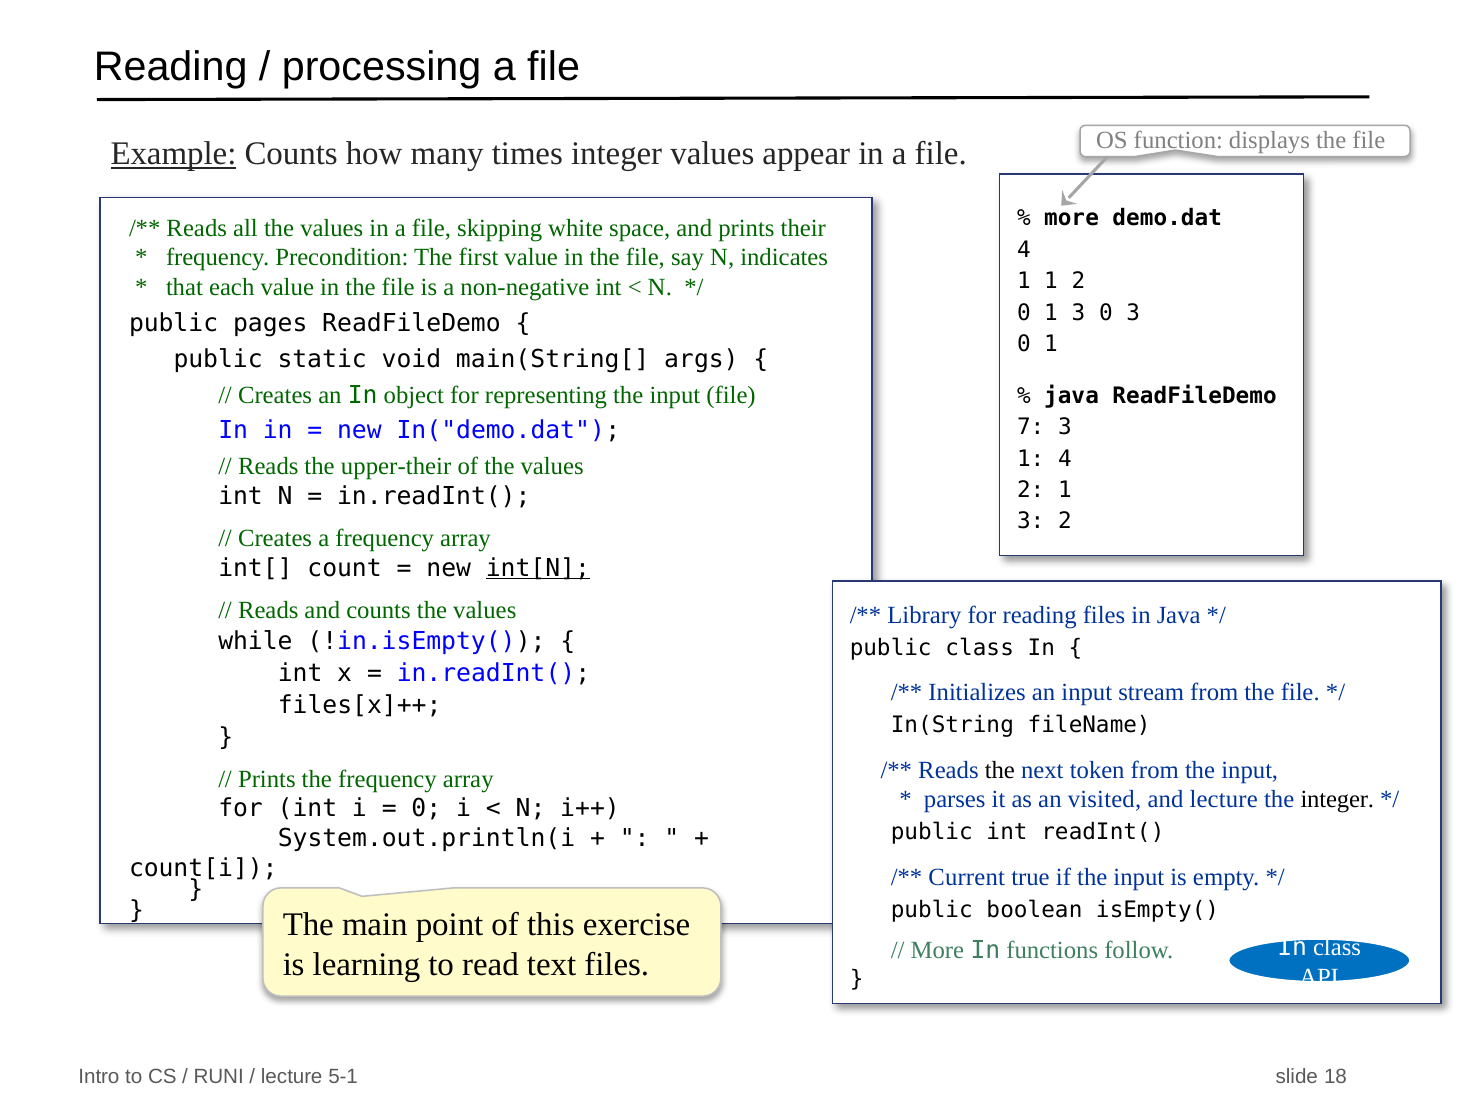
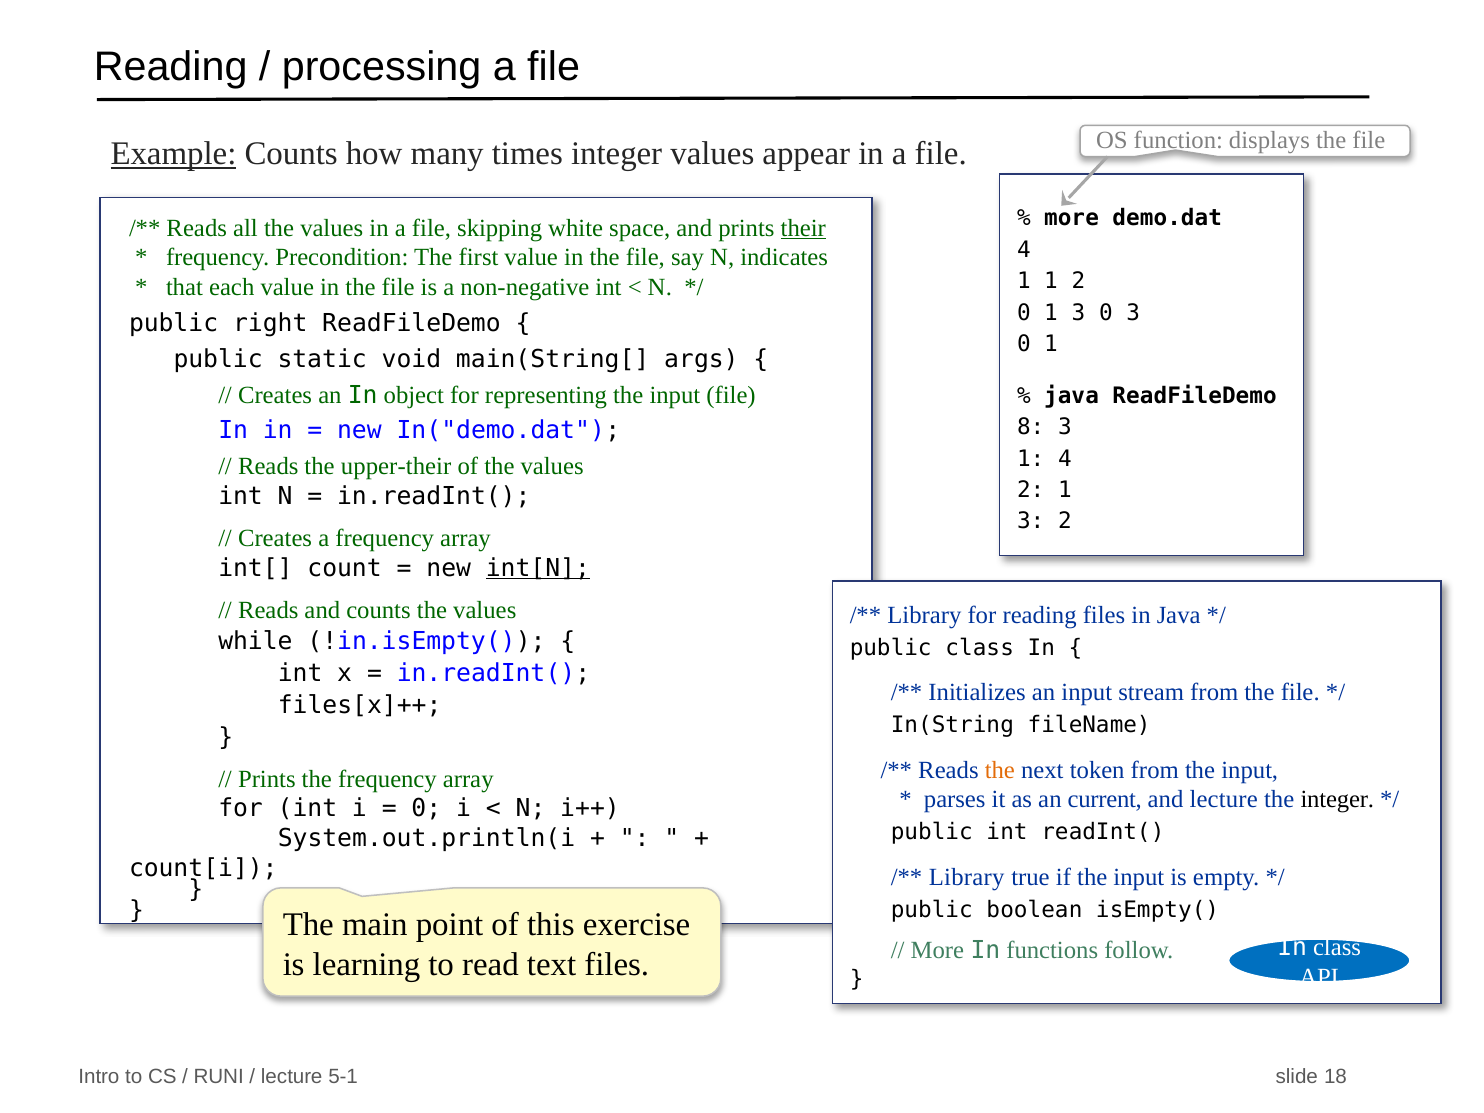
their underline: none -> present
pages: pages -> right
7: 7 -> 8
the at (1000, 770) colour: black -> orange
visited: visited -> current
Current at (967, 877): Current -> Library
